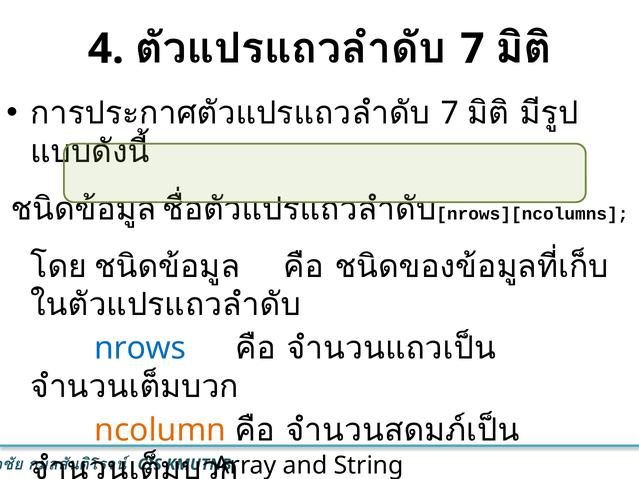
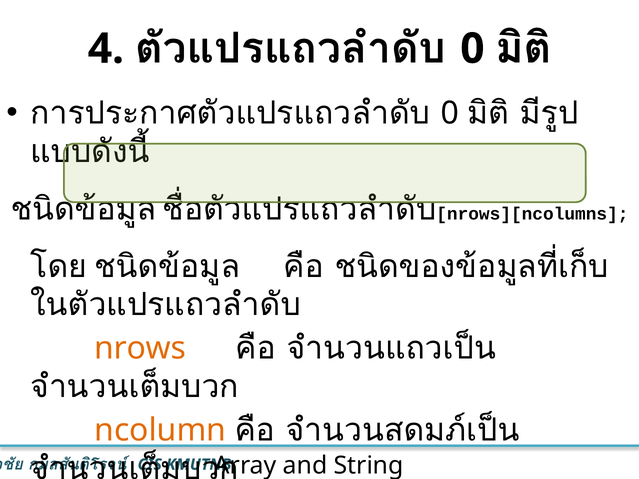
7 at (472, 49): 7 -> 0
7 at (450, 113): 7 -> 0
nrows at (140, 349) colour: blue -> orange
